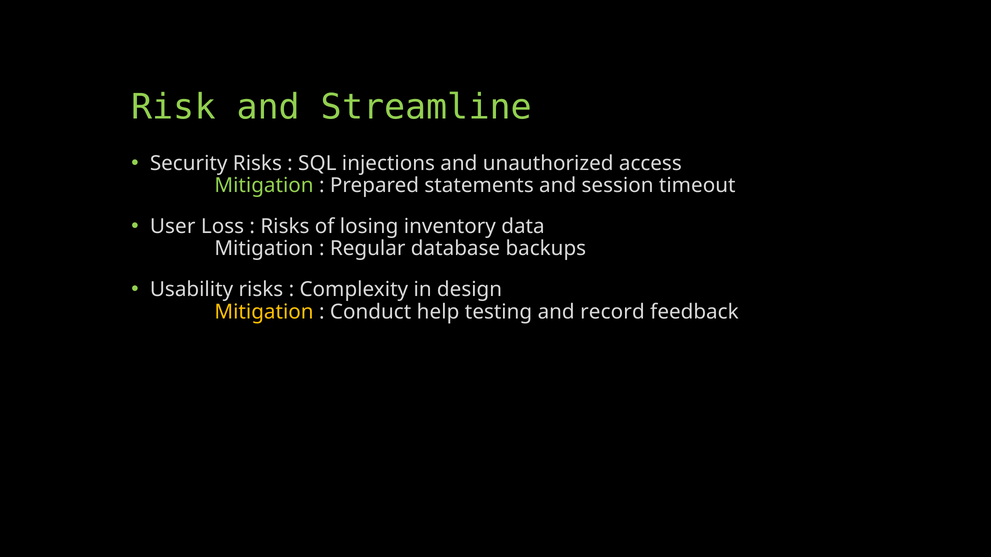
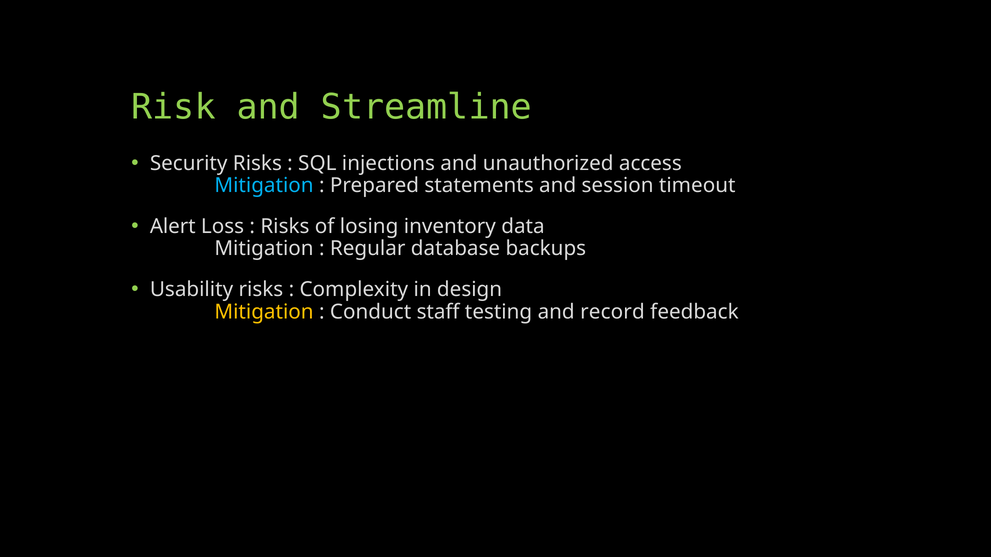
Mitigation at (264, 186) colour: light green -> light blue
User: User -> Alert
help: help -> staff
